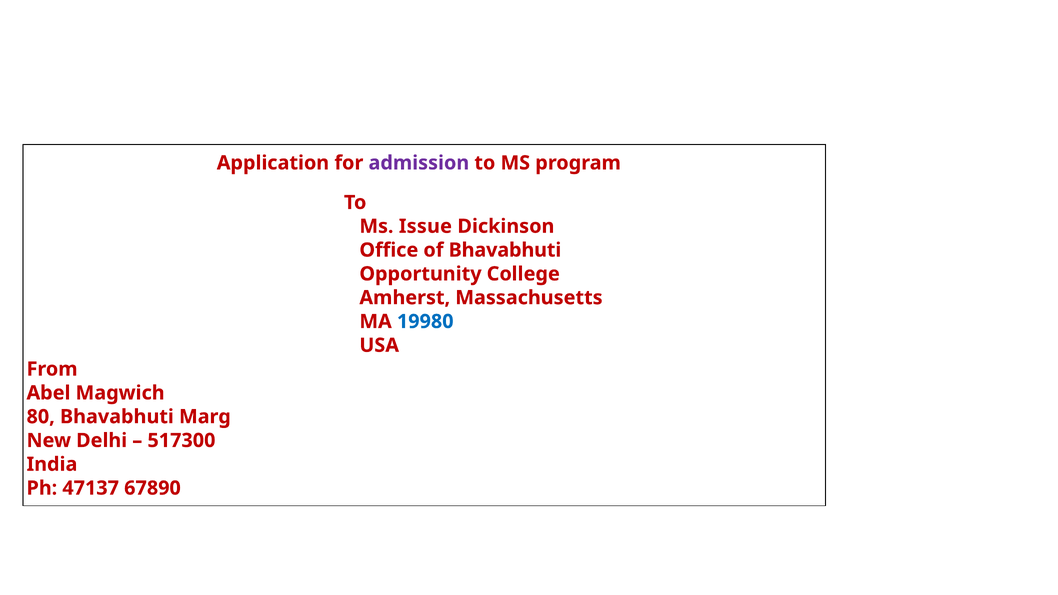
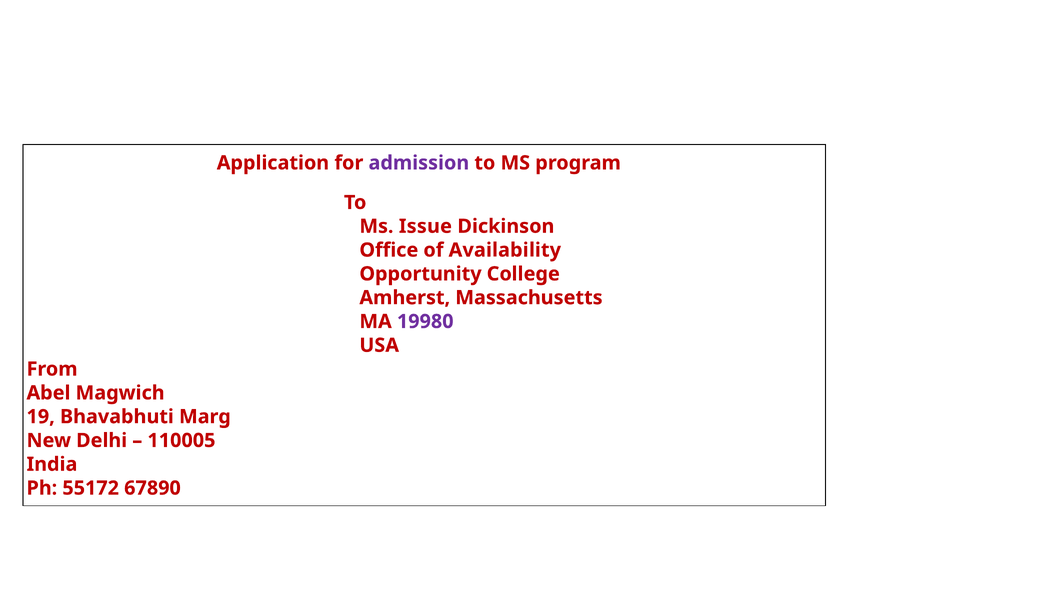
of Bhavabhuti: Bhavabhuti -> Availability
19980 colour: blue -> purple
80: 80 -> 19
517300: 517300 -> 110005
47137: 47137 -> 55172
